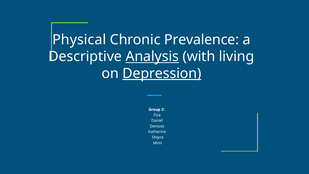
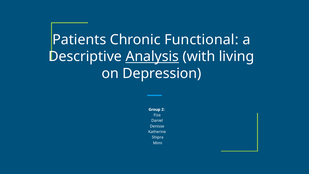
Physical: Physical -> Patients
Prevalence: Prevalence -> Functional
Depression underline: present -> none
